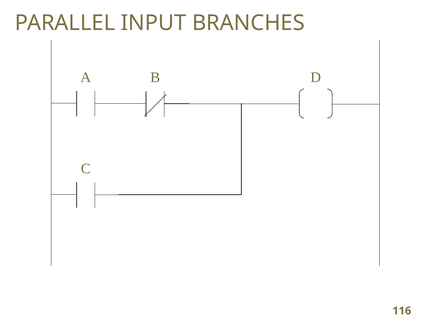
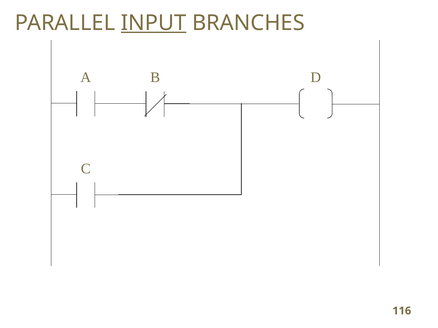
INPUT underline: none -> present
